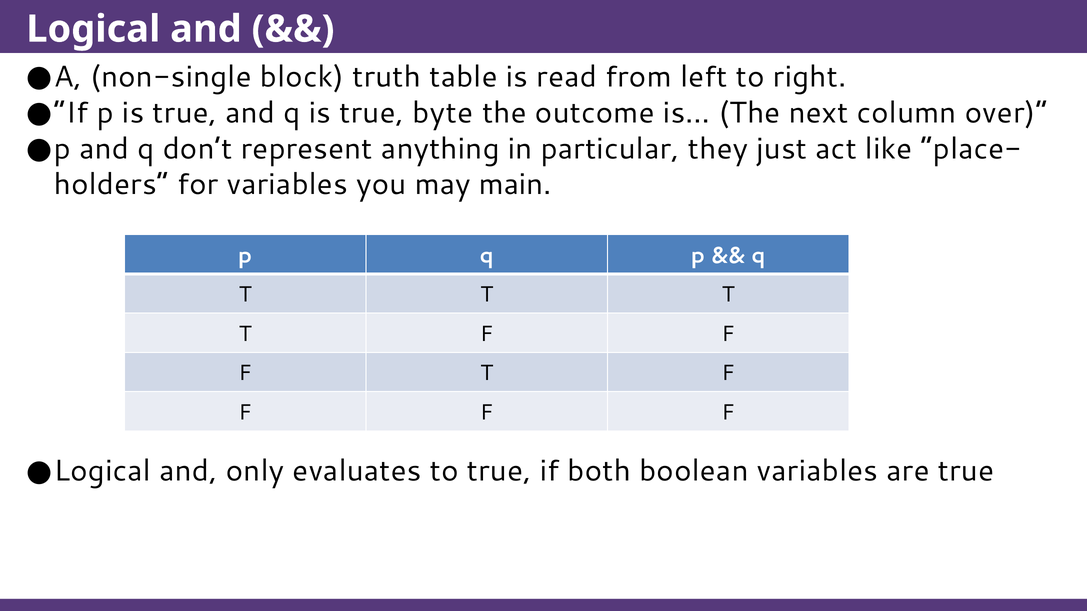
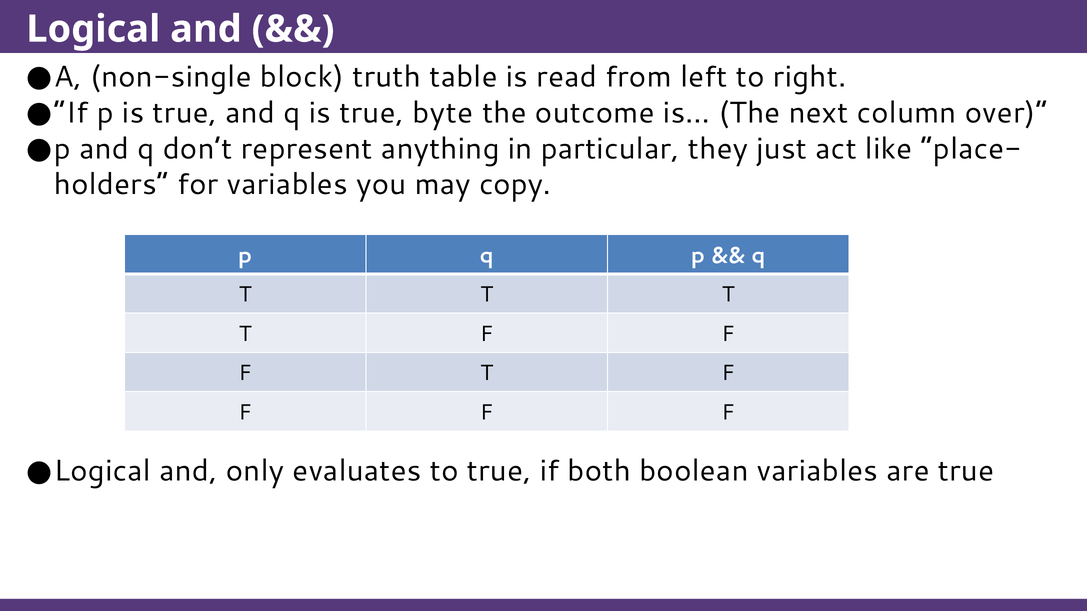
main: main -> copy
